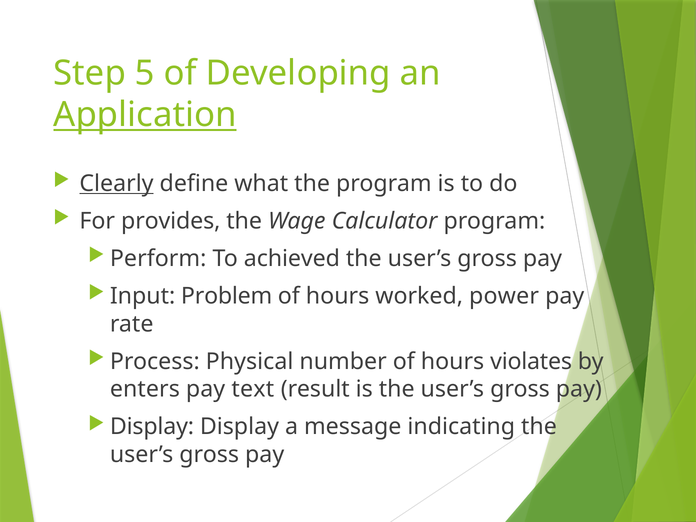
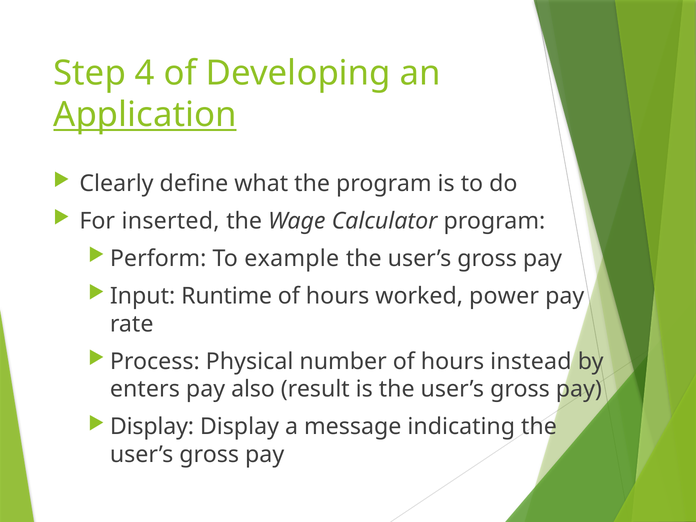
5: 5 -> 4
Clearly underline: present -> none
provides: provides -> inserted
achieved: achieved -> example
Problem: Problem -> Runtime
violates: violates -> instead
text: text -> also
